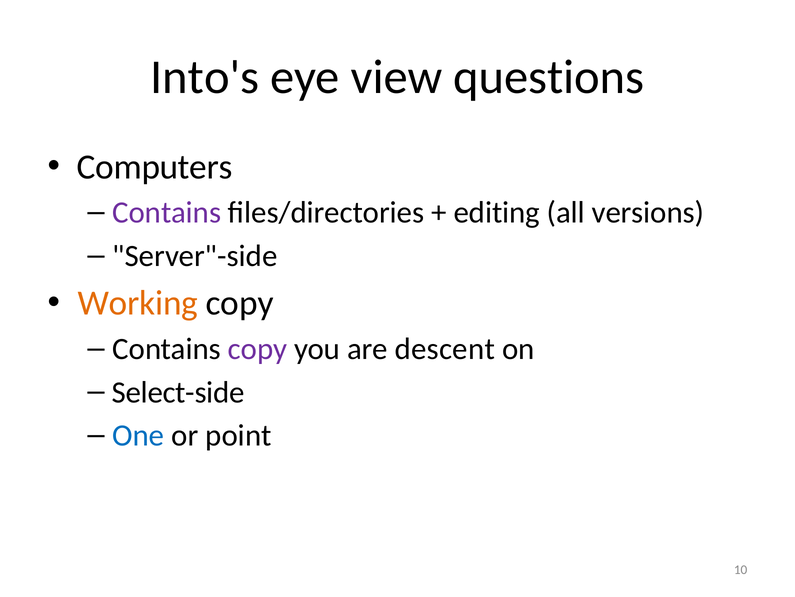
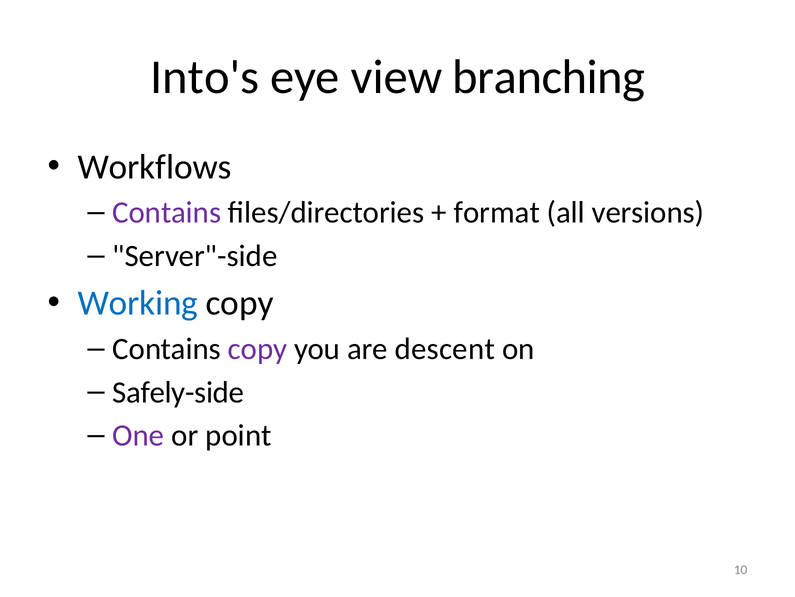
questions: questions -> branching
Computers: Computers -> Workflows
editing: editing -> format
Working colour: orange -> blue
Select-side: Select-side -> Safely-side
One colour: blue -> purple
